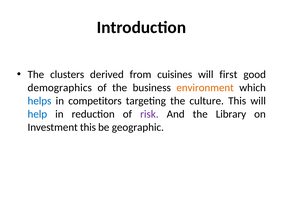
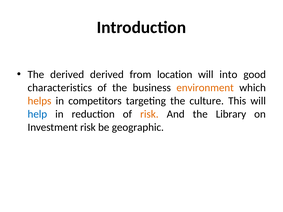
The clusters: clusters -> derived
cuisines: cuisines -> location
first: first -> into
demographics: demographics -> characteristics
helps colour: blue -> orange
risk at (149, 114) colour: purple -> orange
Investment this: this -> risk
